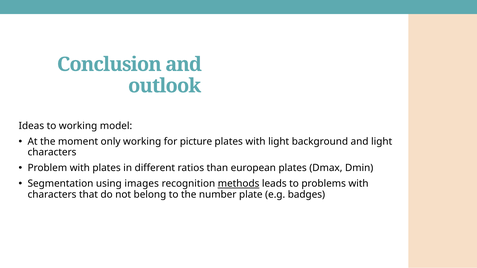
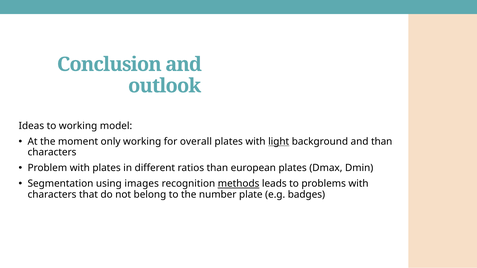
picture: picture -> overall
light at (279, 142) underline: none -> present
and light: light -> than
